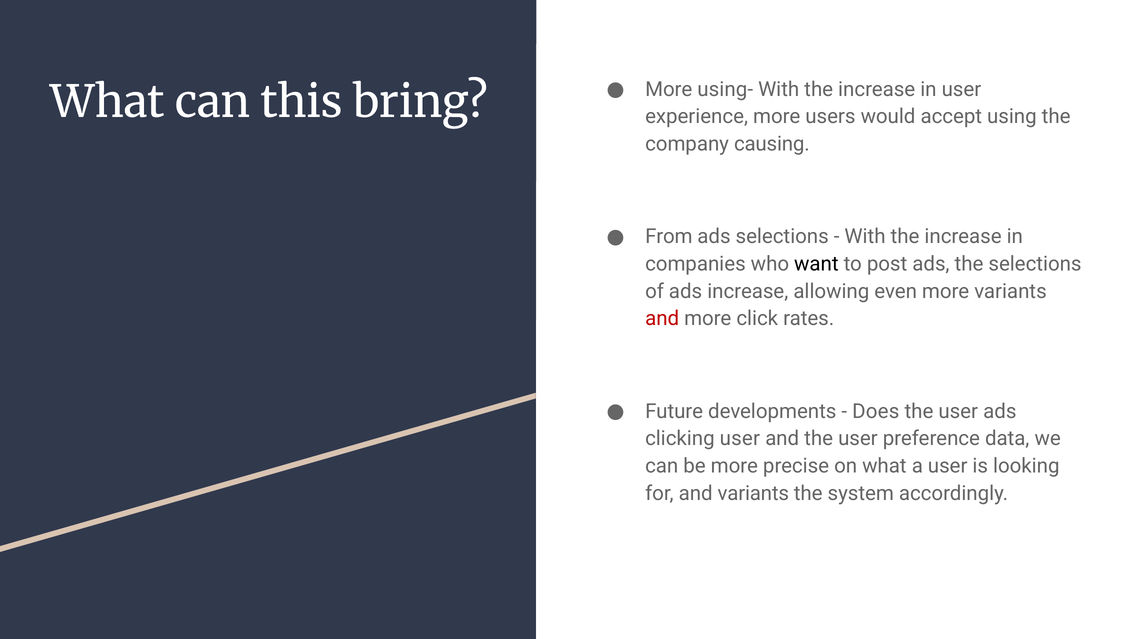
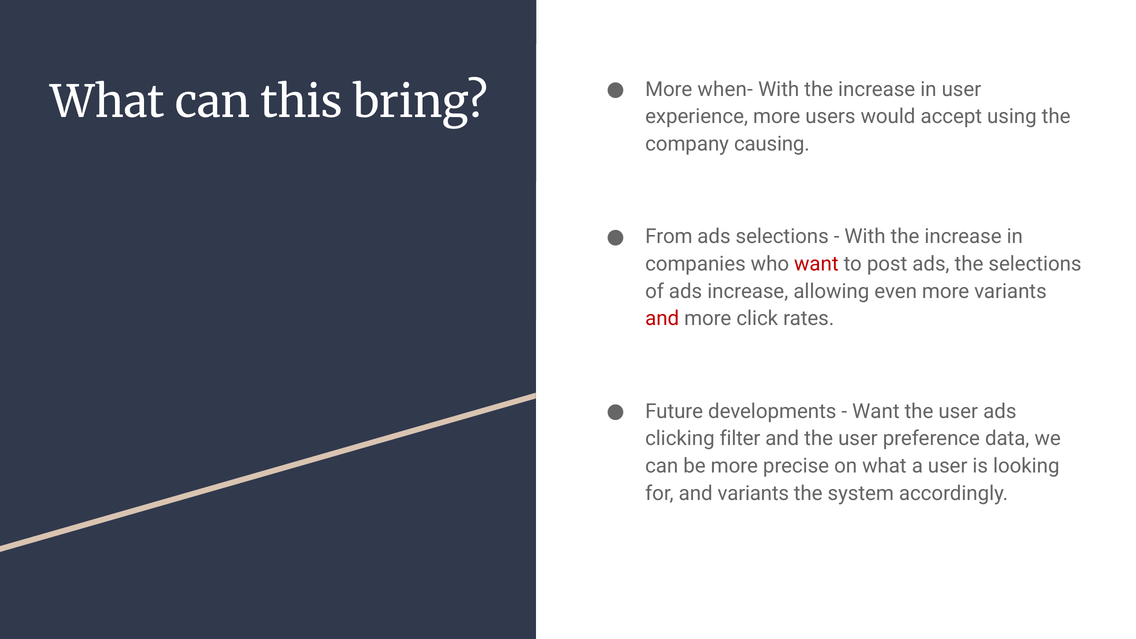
using-: using- -> when-
want at (816, 264) colour: black -> red
Does at (876, 411): Does -> Want
clicking user: user -> filter
